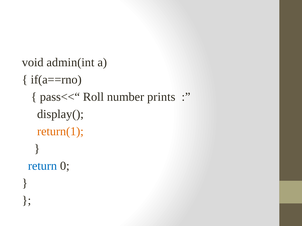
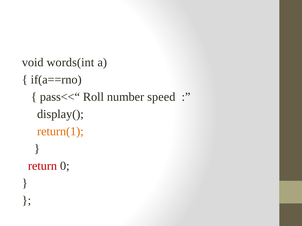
admin(int: admin(int -> words(int
prints: prints -> speed
return colour: blue -> red
